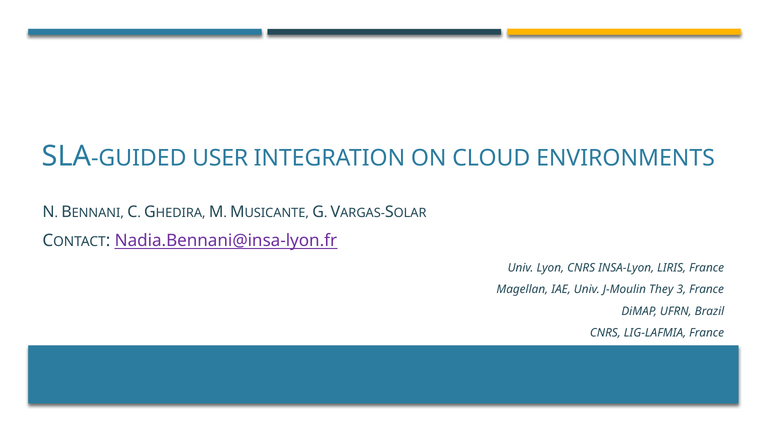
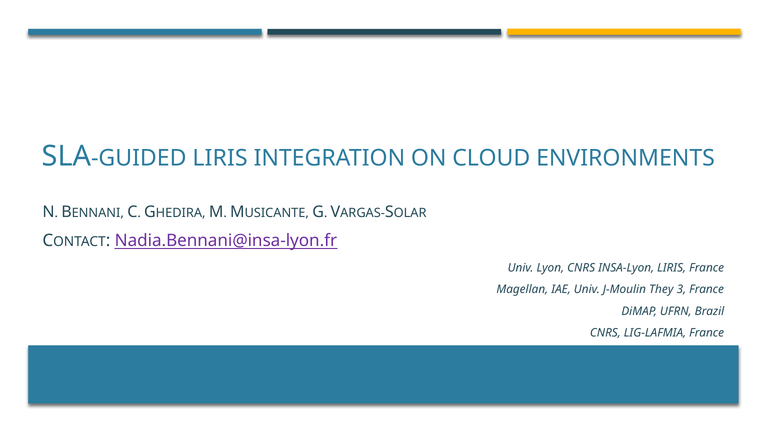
USER at (220, 158): USER -> LIRIS
